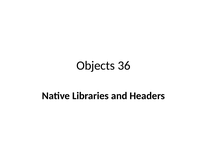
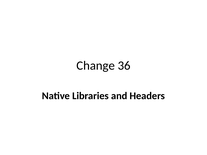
Objects: Objects -> Change
